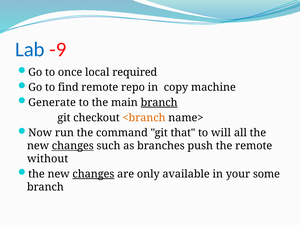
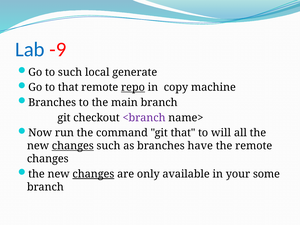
to once: once -> such
required: required -> generate
to find: find -> that
repo underline: none -> present
Generate at (52, 103): Generate -> Branches
branch at (159, 103) underline: present -> none
<branch colour: orange -> purple
push: push -> have
without at (48, 159): without -> changes
